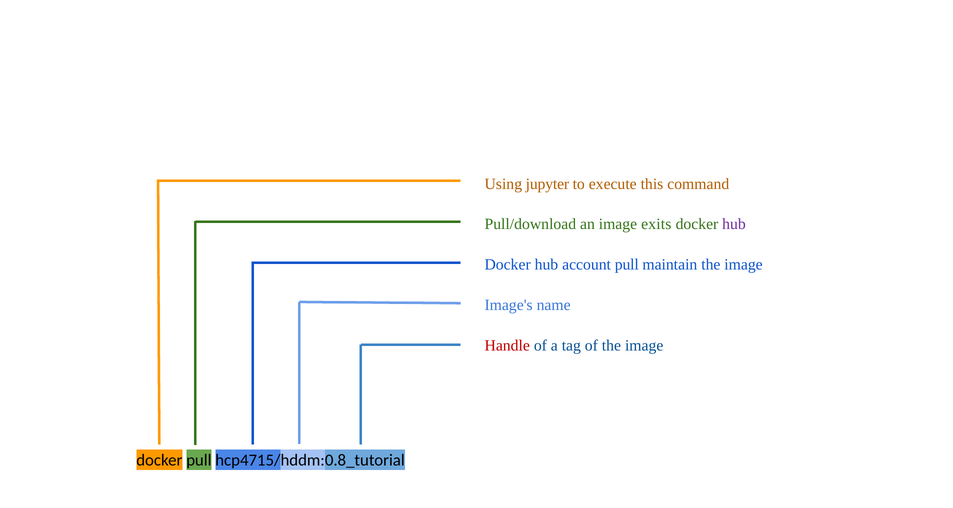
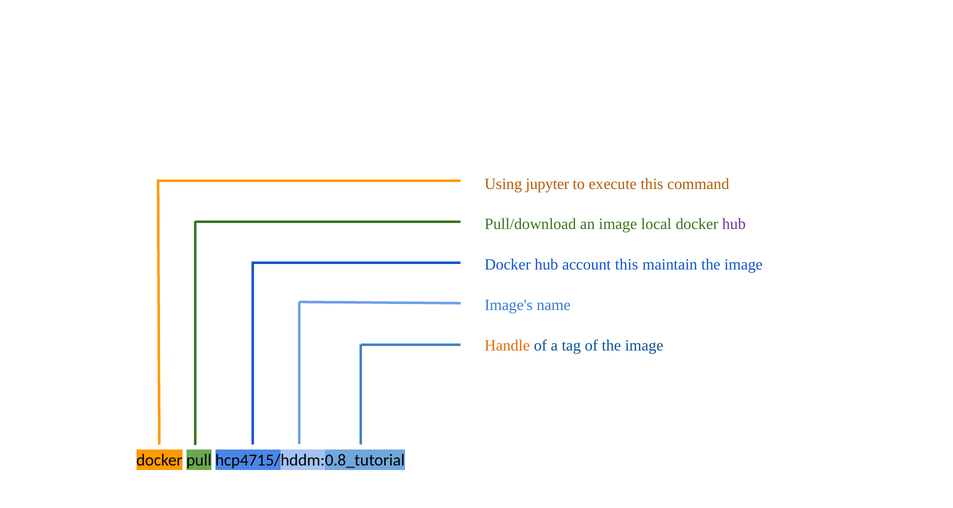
exits: exits -> local
account pull: pull -> this
Handle colour: red -> orange
